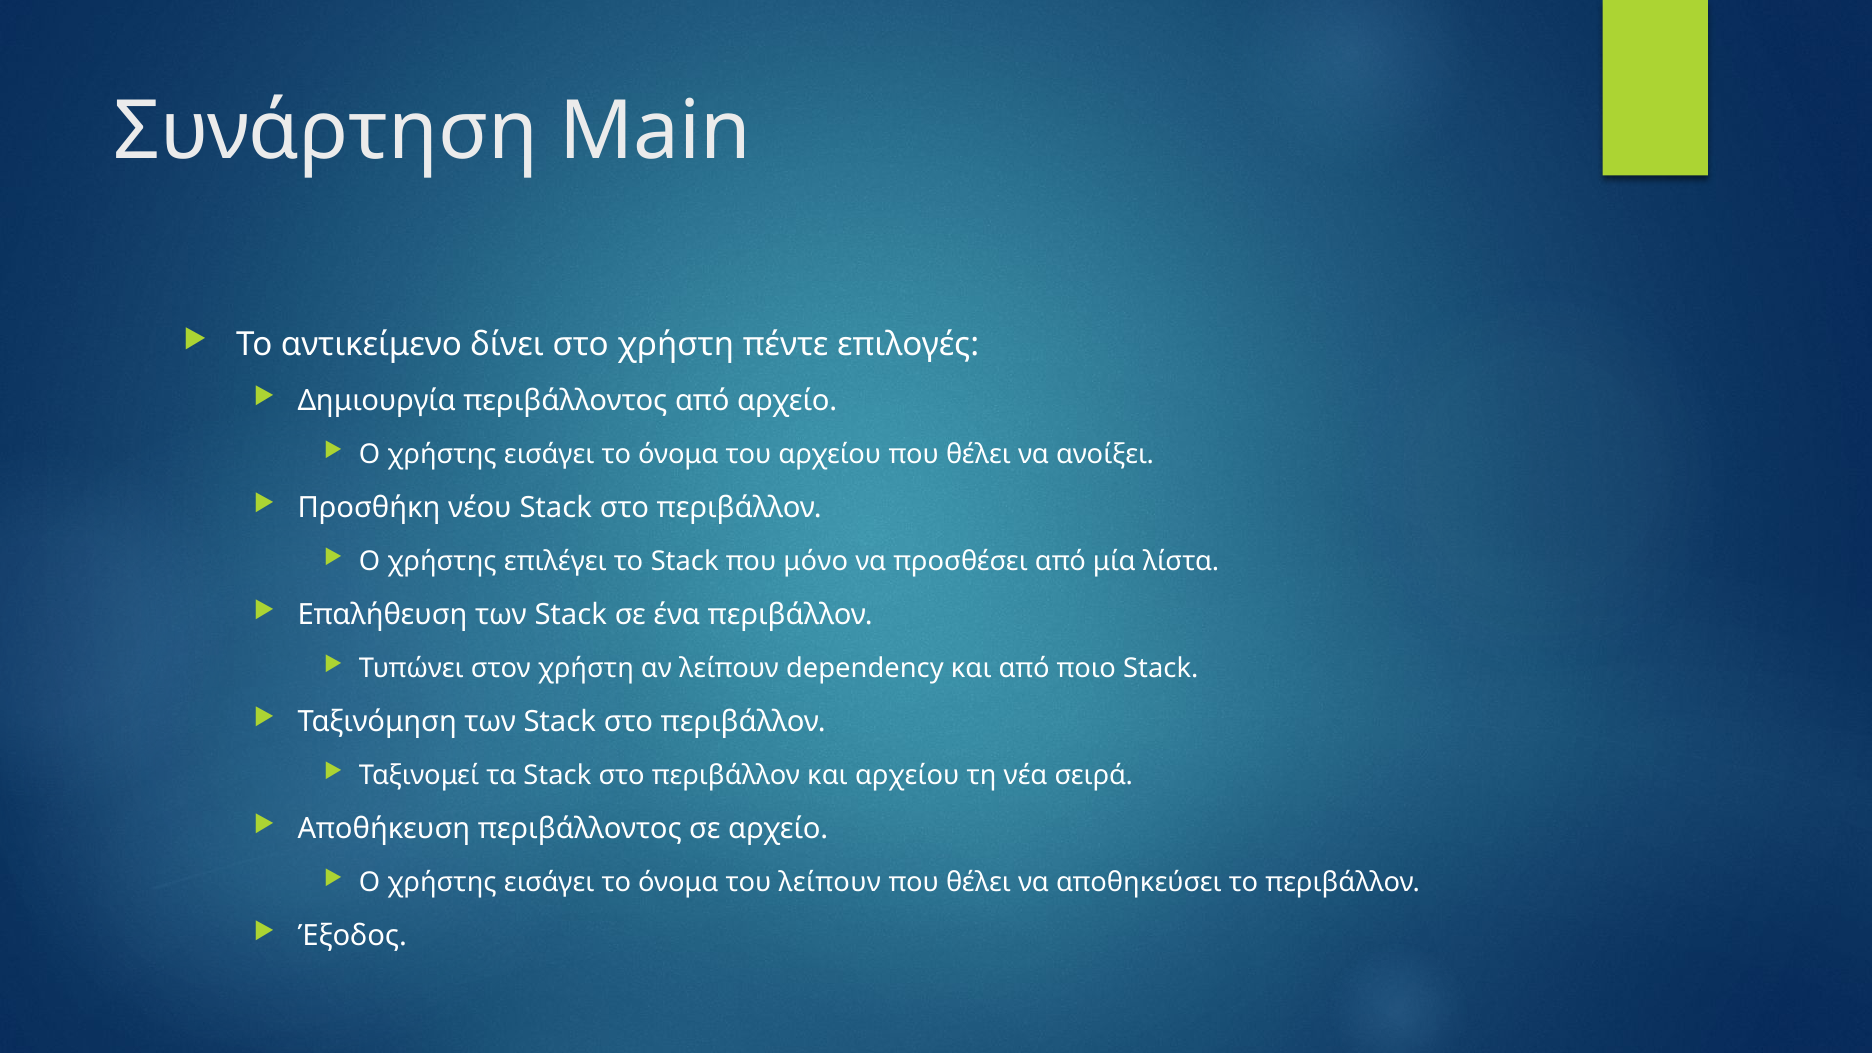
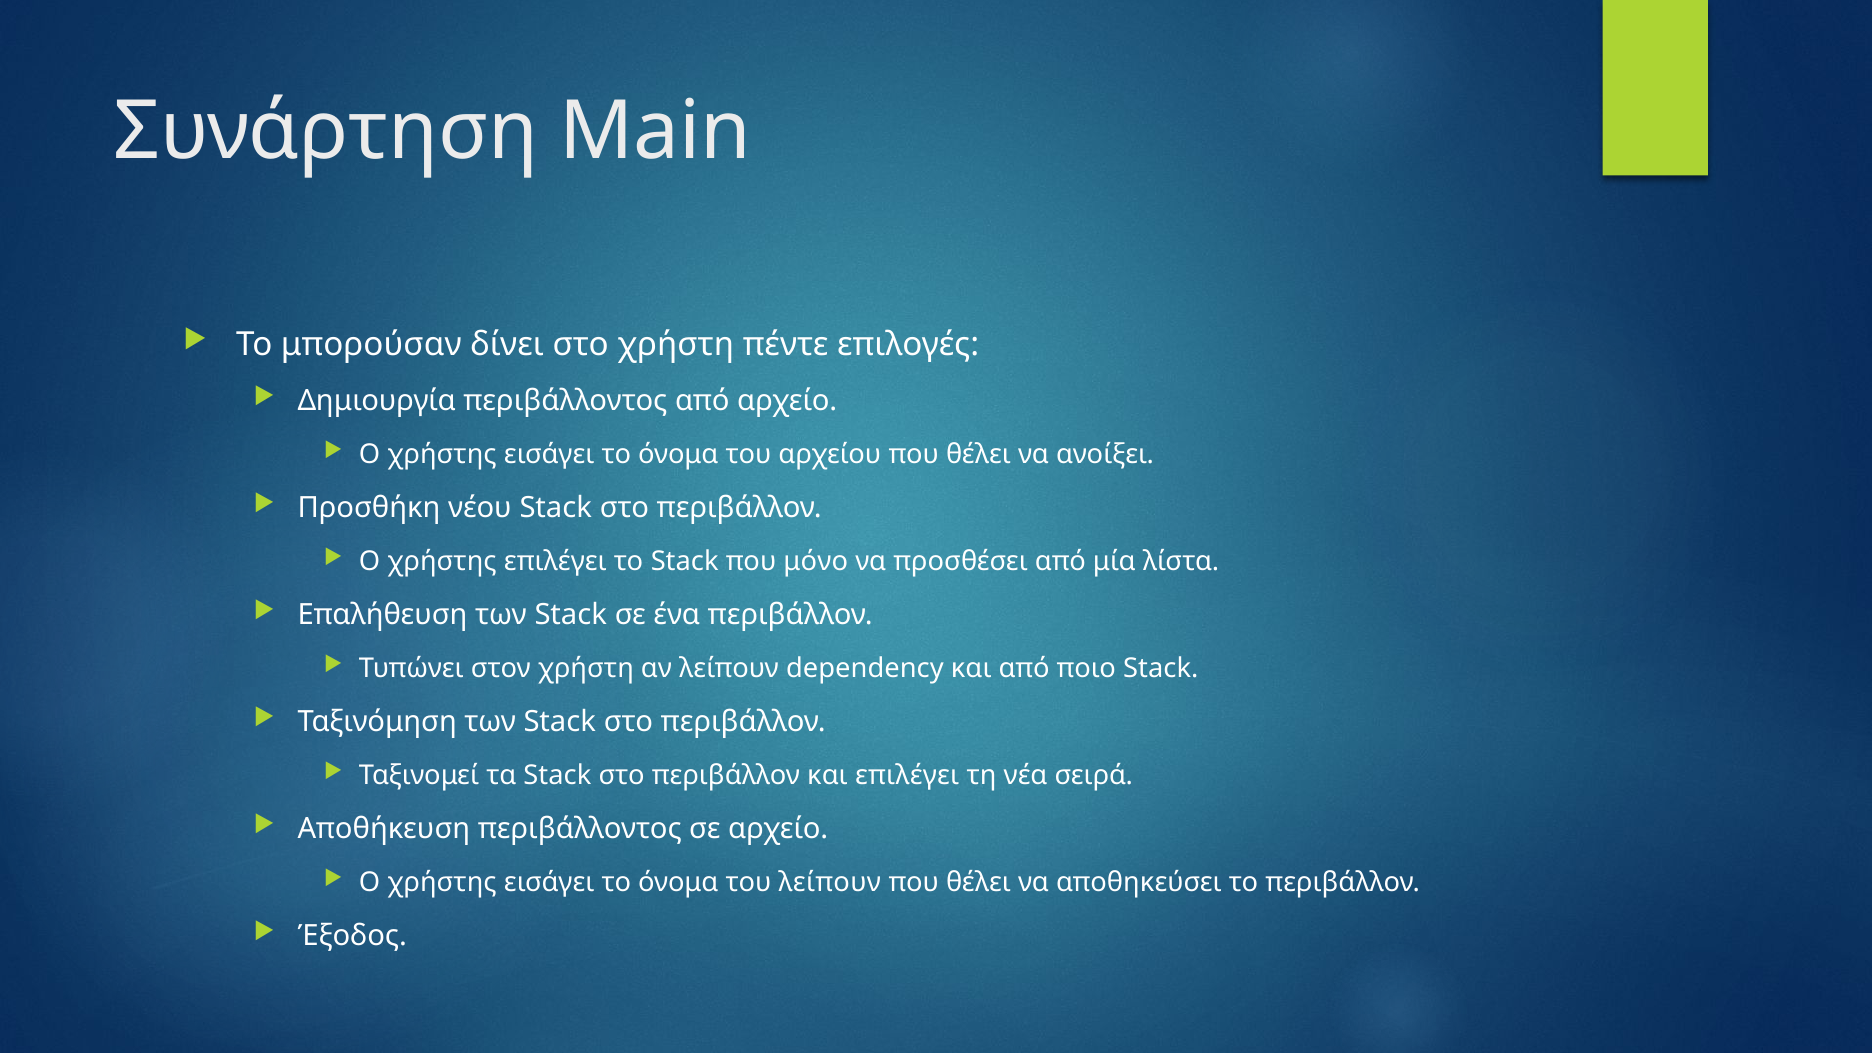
αντικείμενο: αντικείμενο -> μπορούσαν
και αρχείου: αρχείου -> επιλέγει
